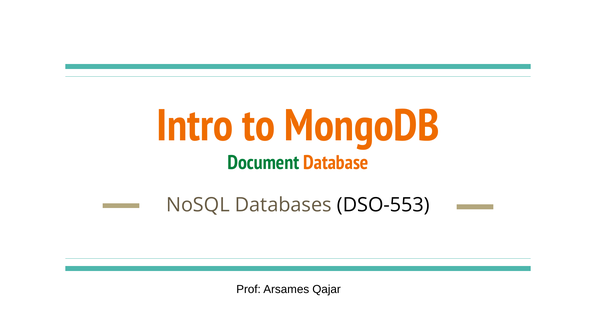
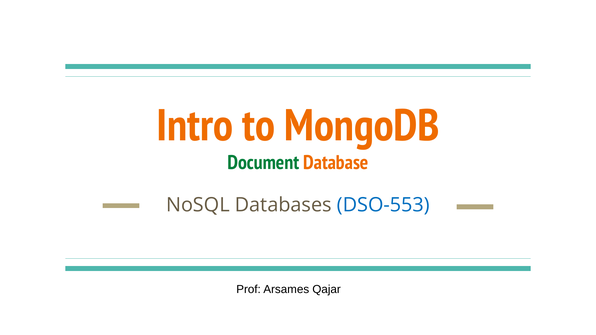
DSO-553 colour: black -> blue
